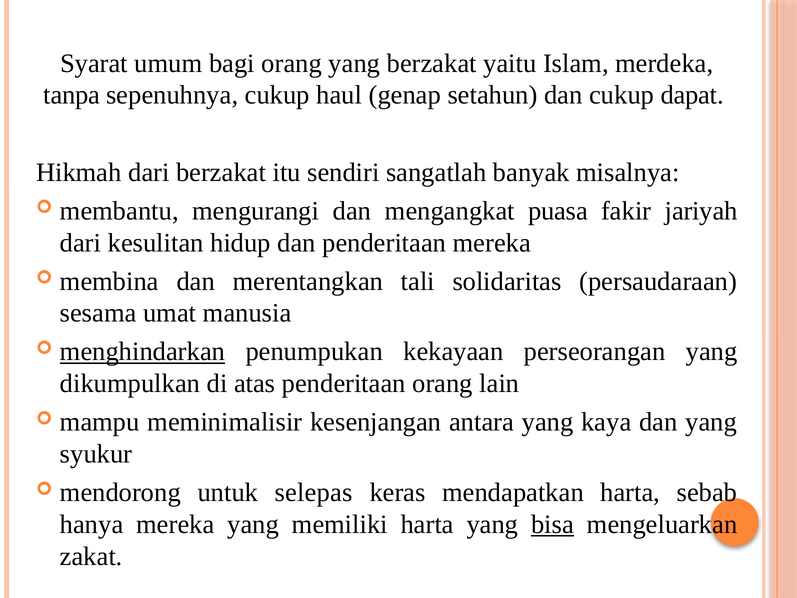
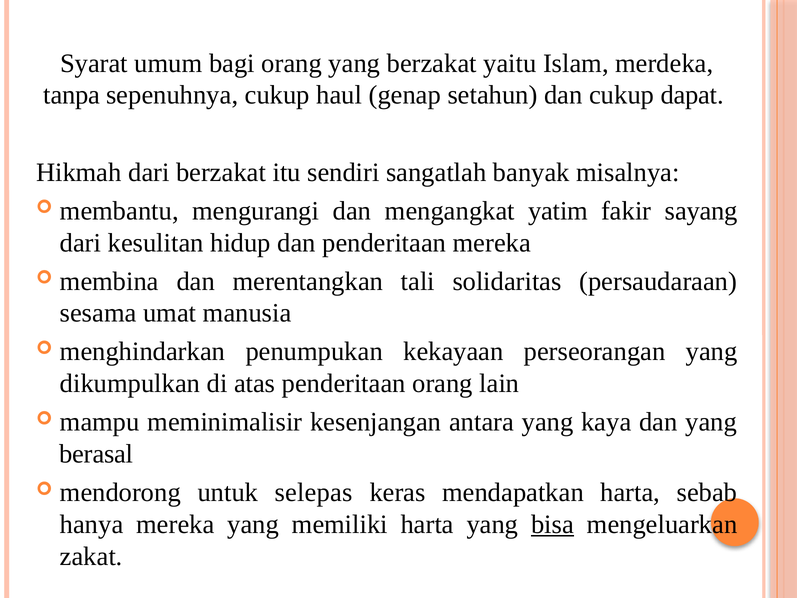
puasa: puasa -> yatim
jariyah: jariyah -> sayang
menghindarkan underline: present -> none
syukur: syukur -> berasal
